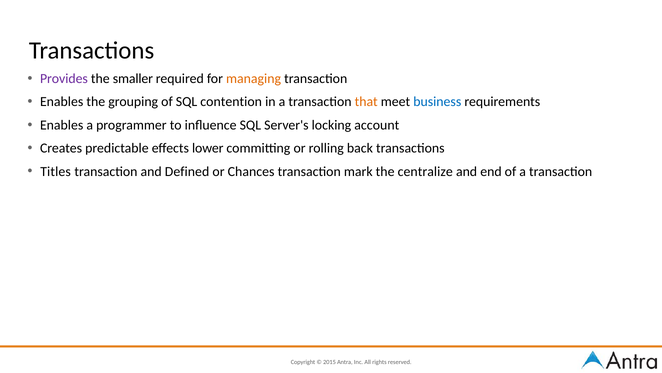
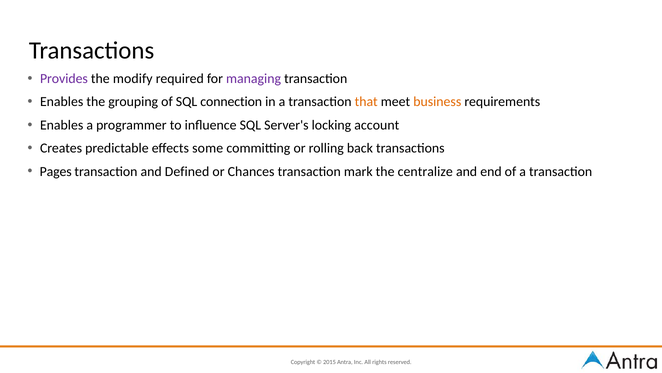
smaller: smaller -> modify
managing colour: orange -> purple
contention: contention -> connection
business colour: blue -> orange
lower: lower -> some
Titles: Titles -> Pages
